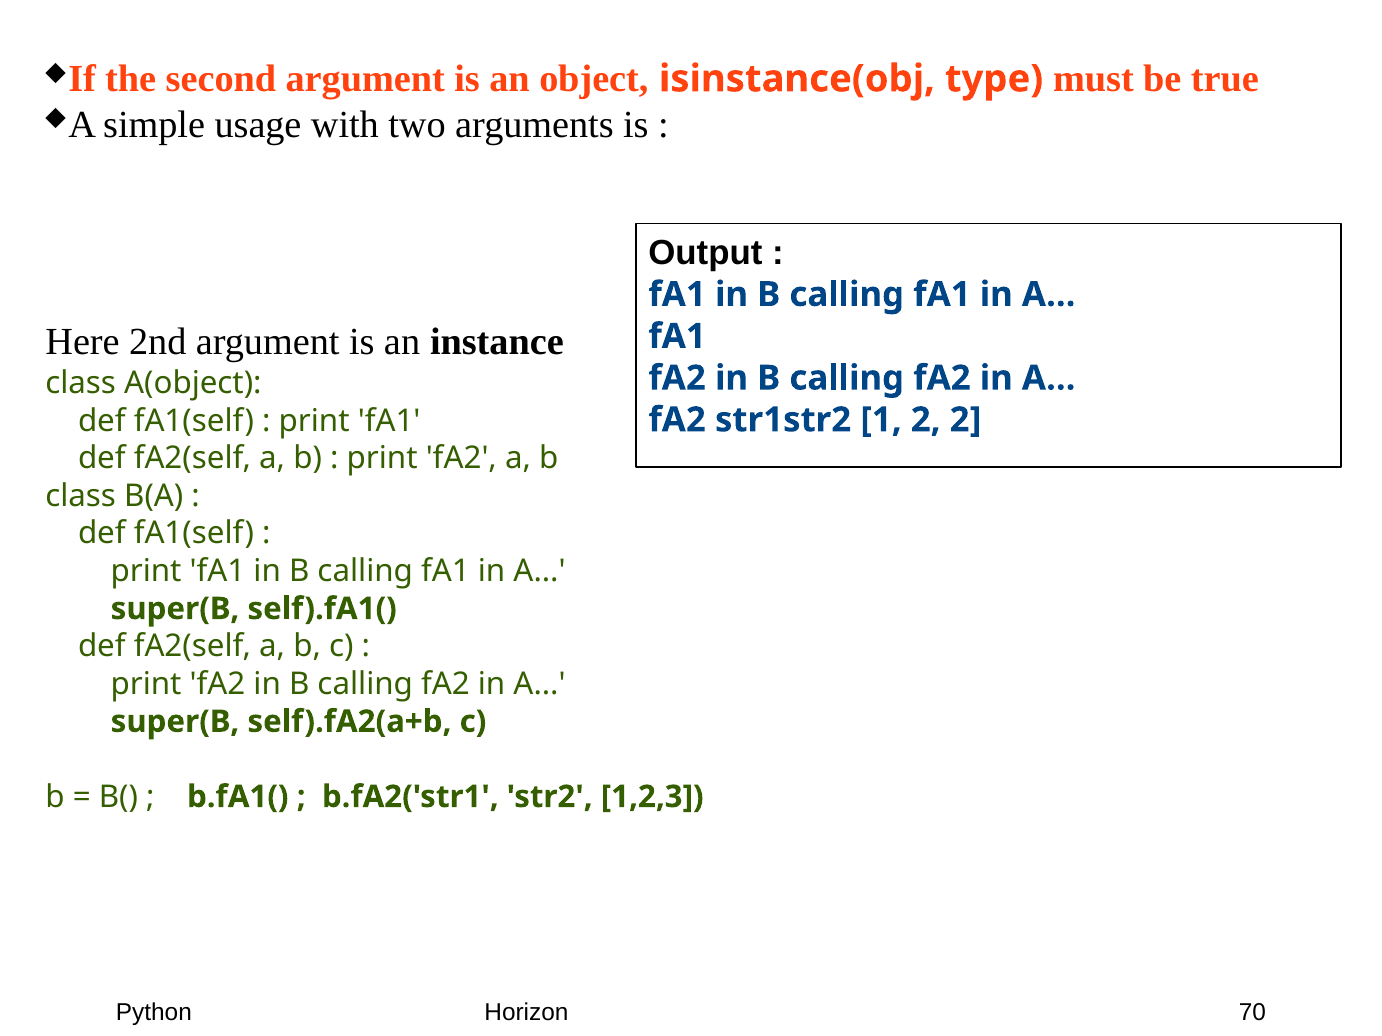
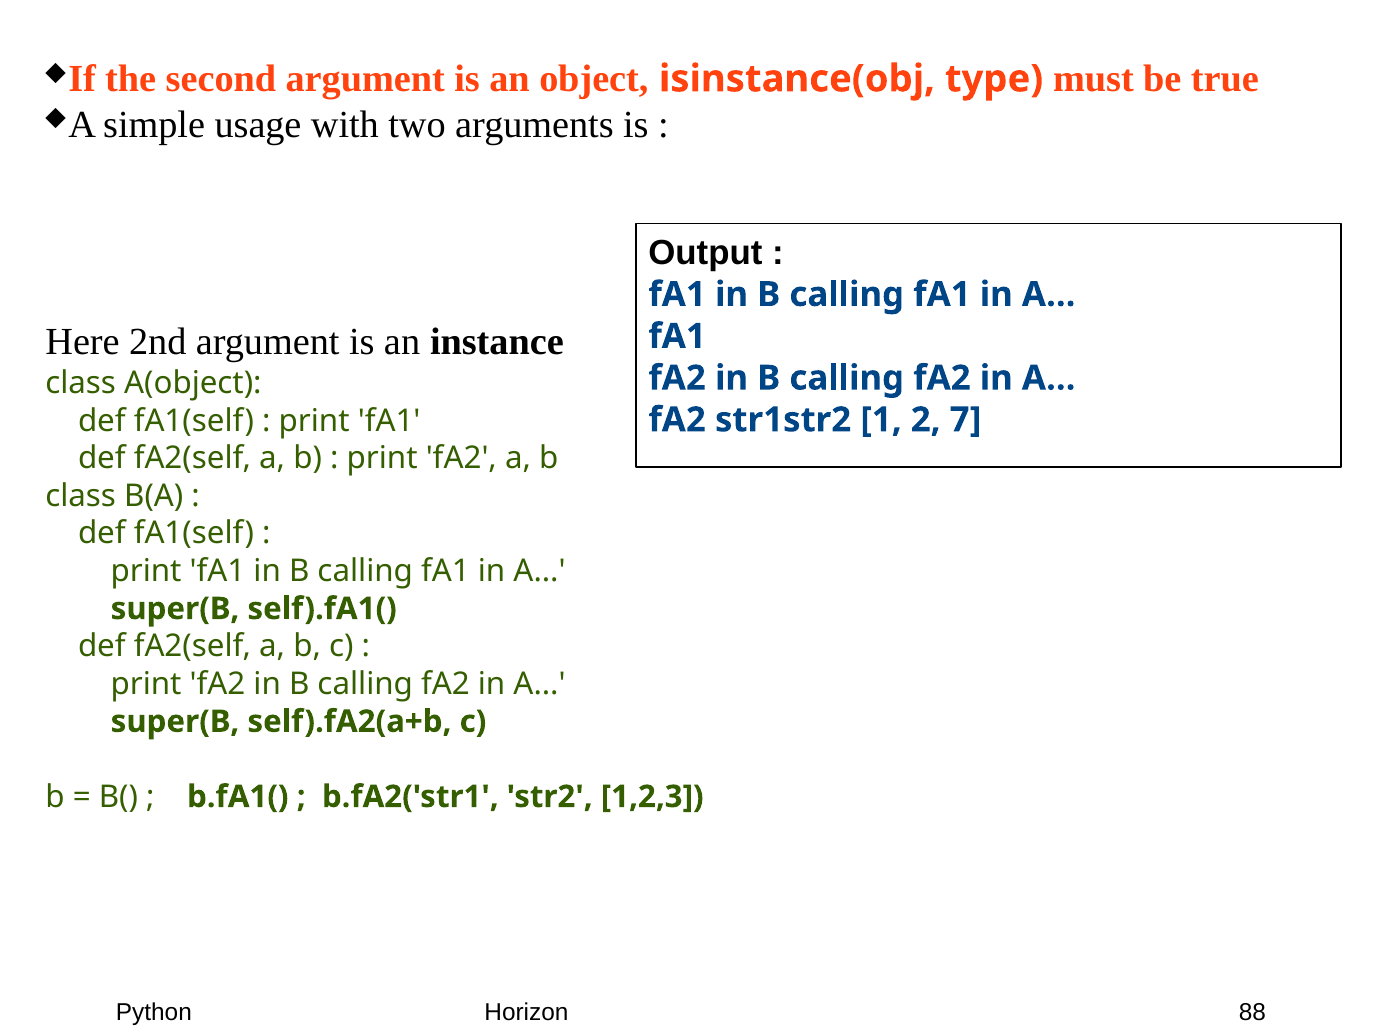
2 2: 2 -> 7
70: 70 -> 88
